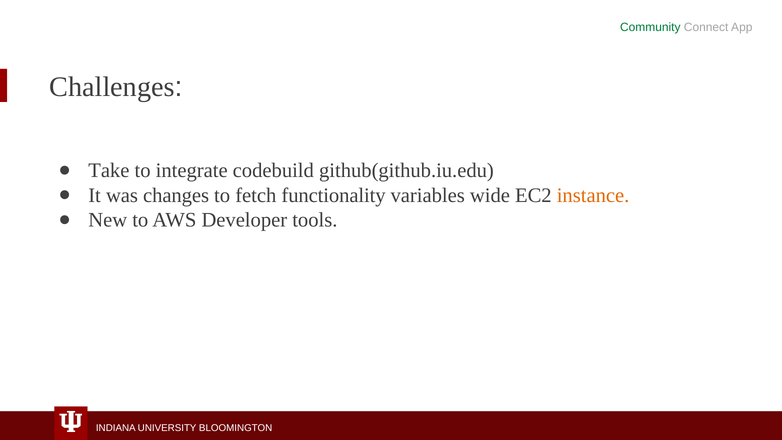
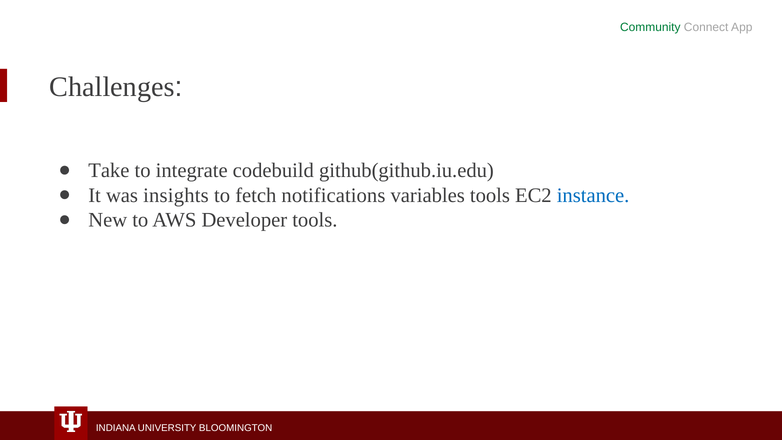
changes: changes -> insights
functionality: functionality -> notifications
variables wide: wide -> tools
instance colour: orange -> blue
